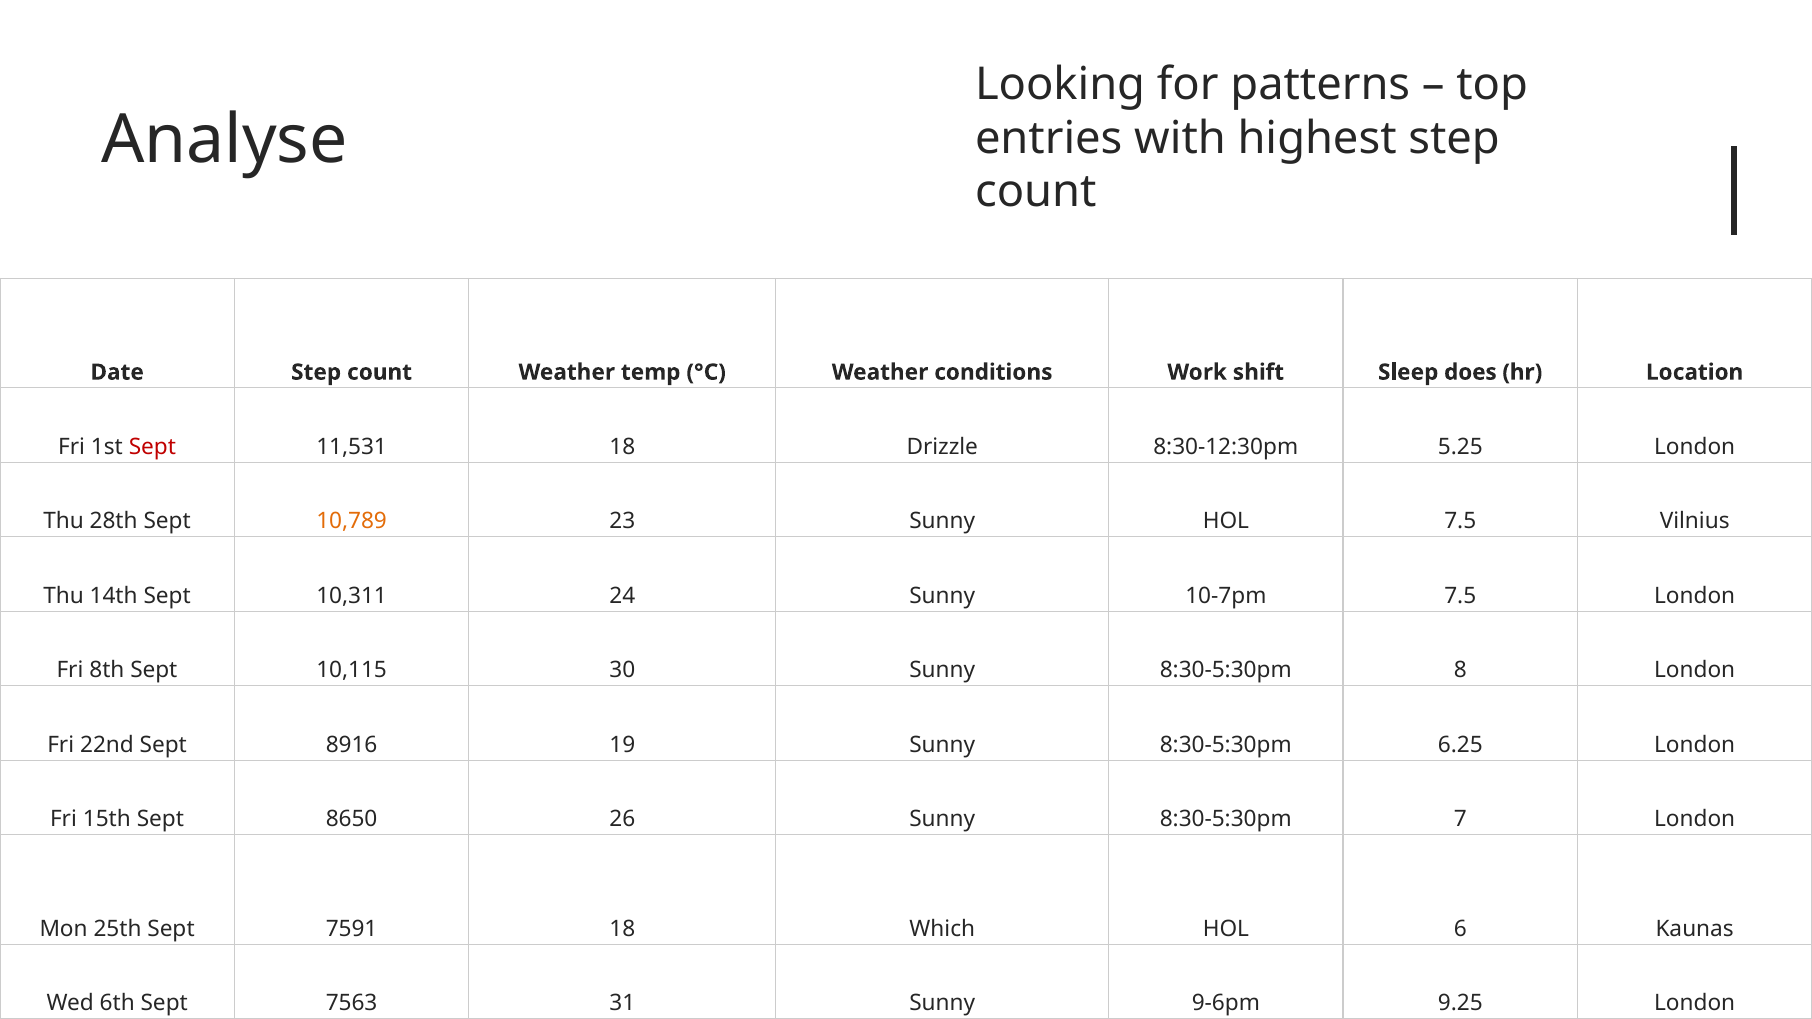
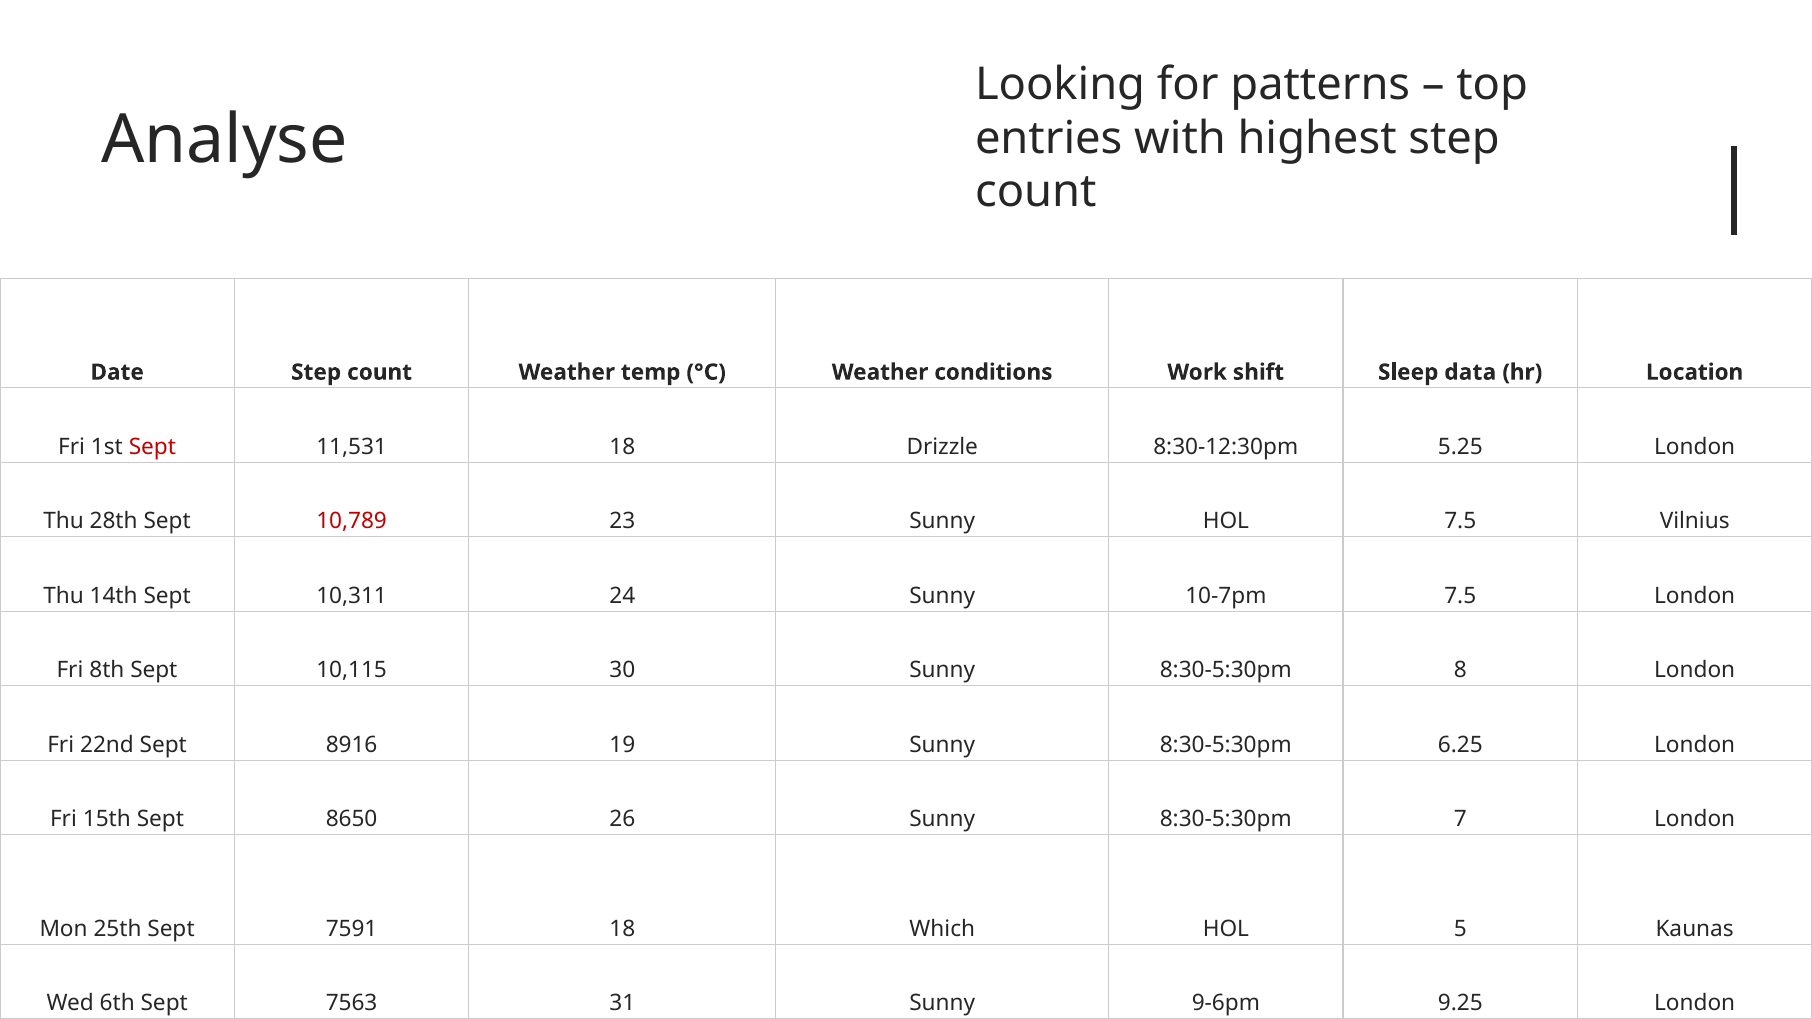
does: does -> data
10,789 colour: orange -> red
6: 6 -> 5
